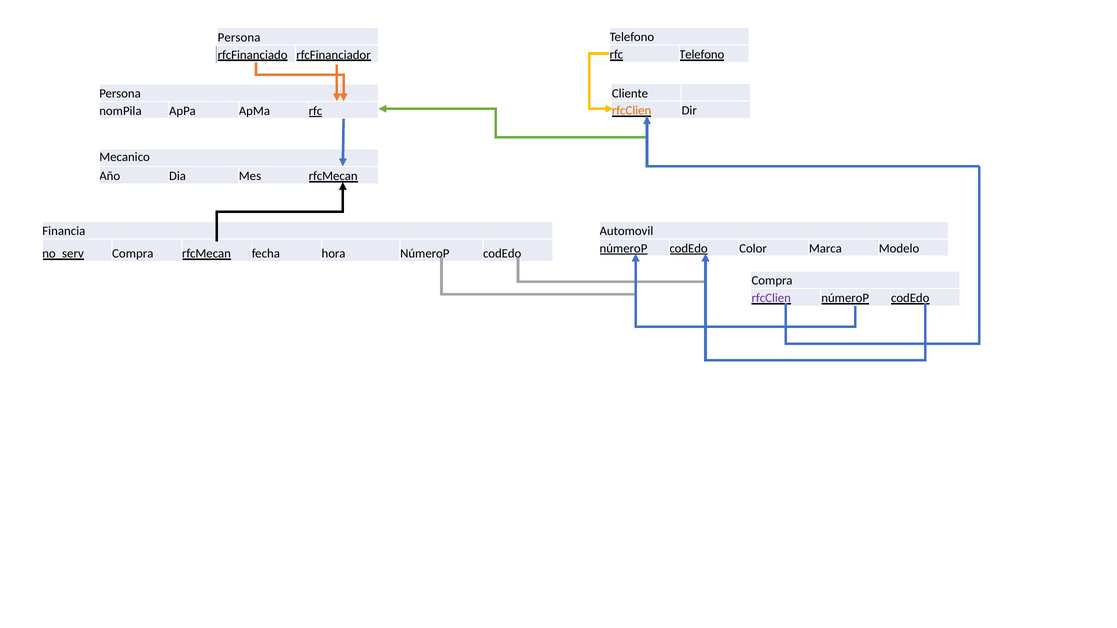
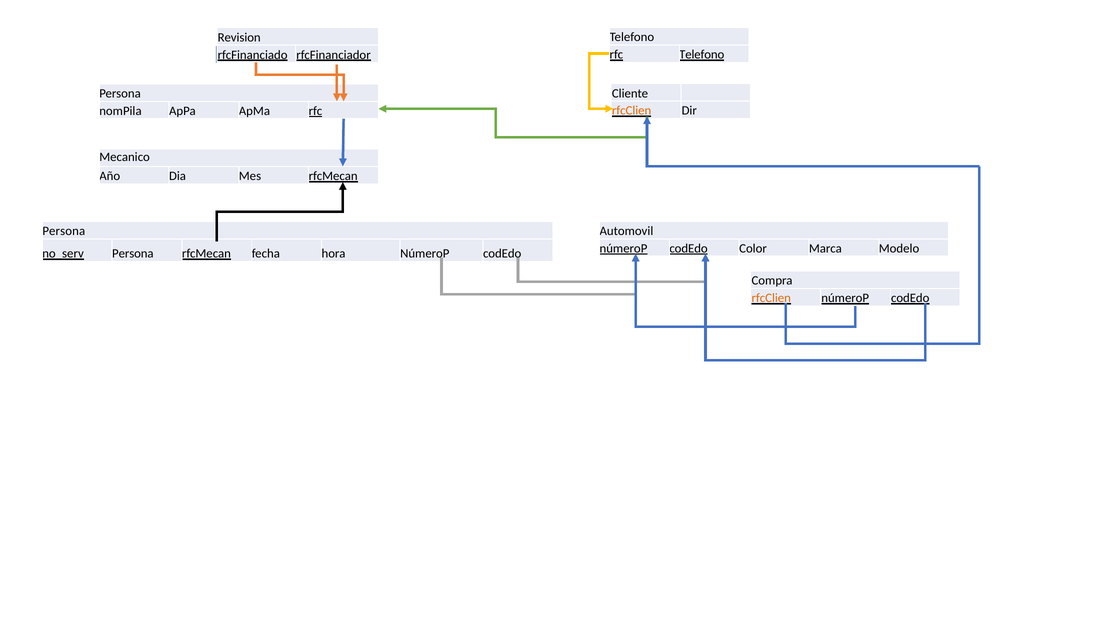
Persona at (239, 37): Persona -> Revision
Financia at (64, 231): Financia -> Persona
Compra at (133, 254): Compra -> Persona
rfcClien at (771, 298) colour: purple -> orange
